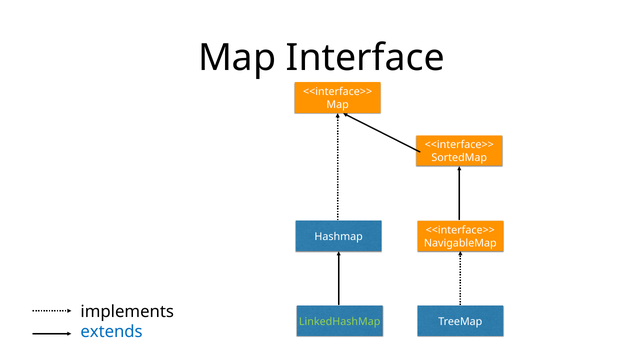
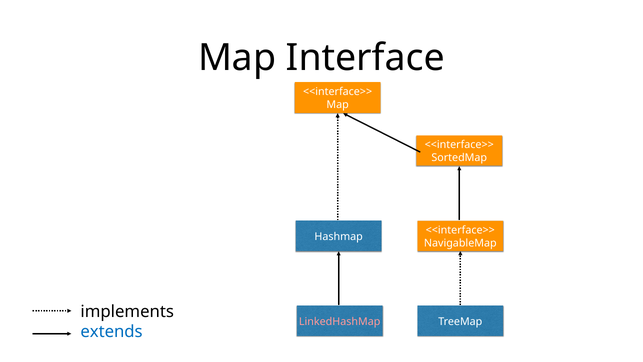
LinkedHashMap colour: light green -> pink
